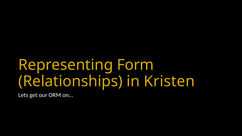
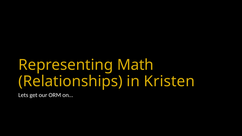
Form: Form -> Math
